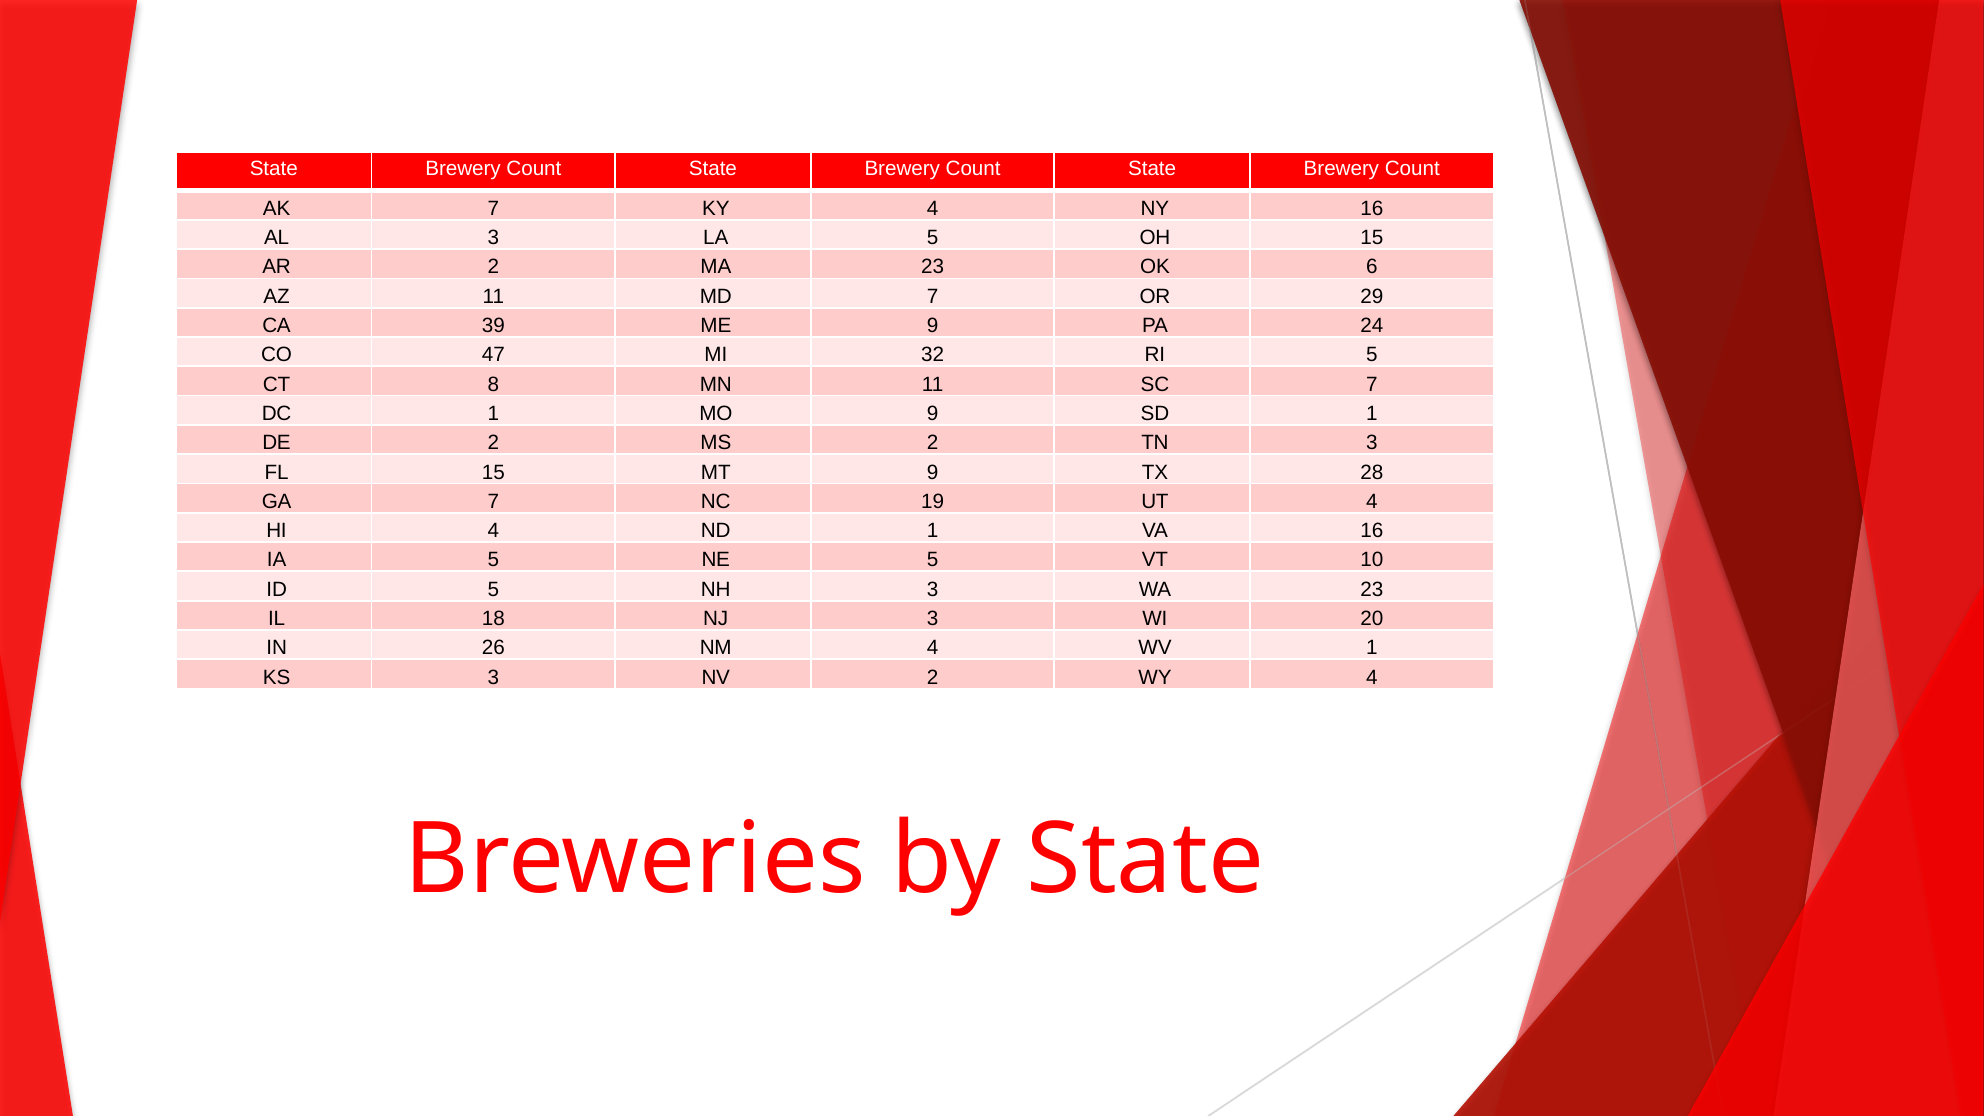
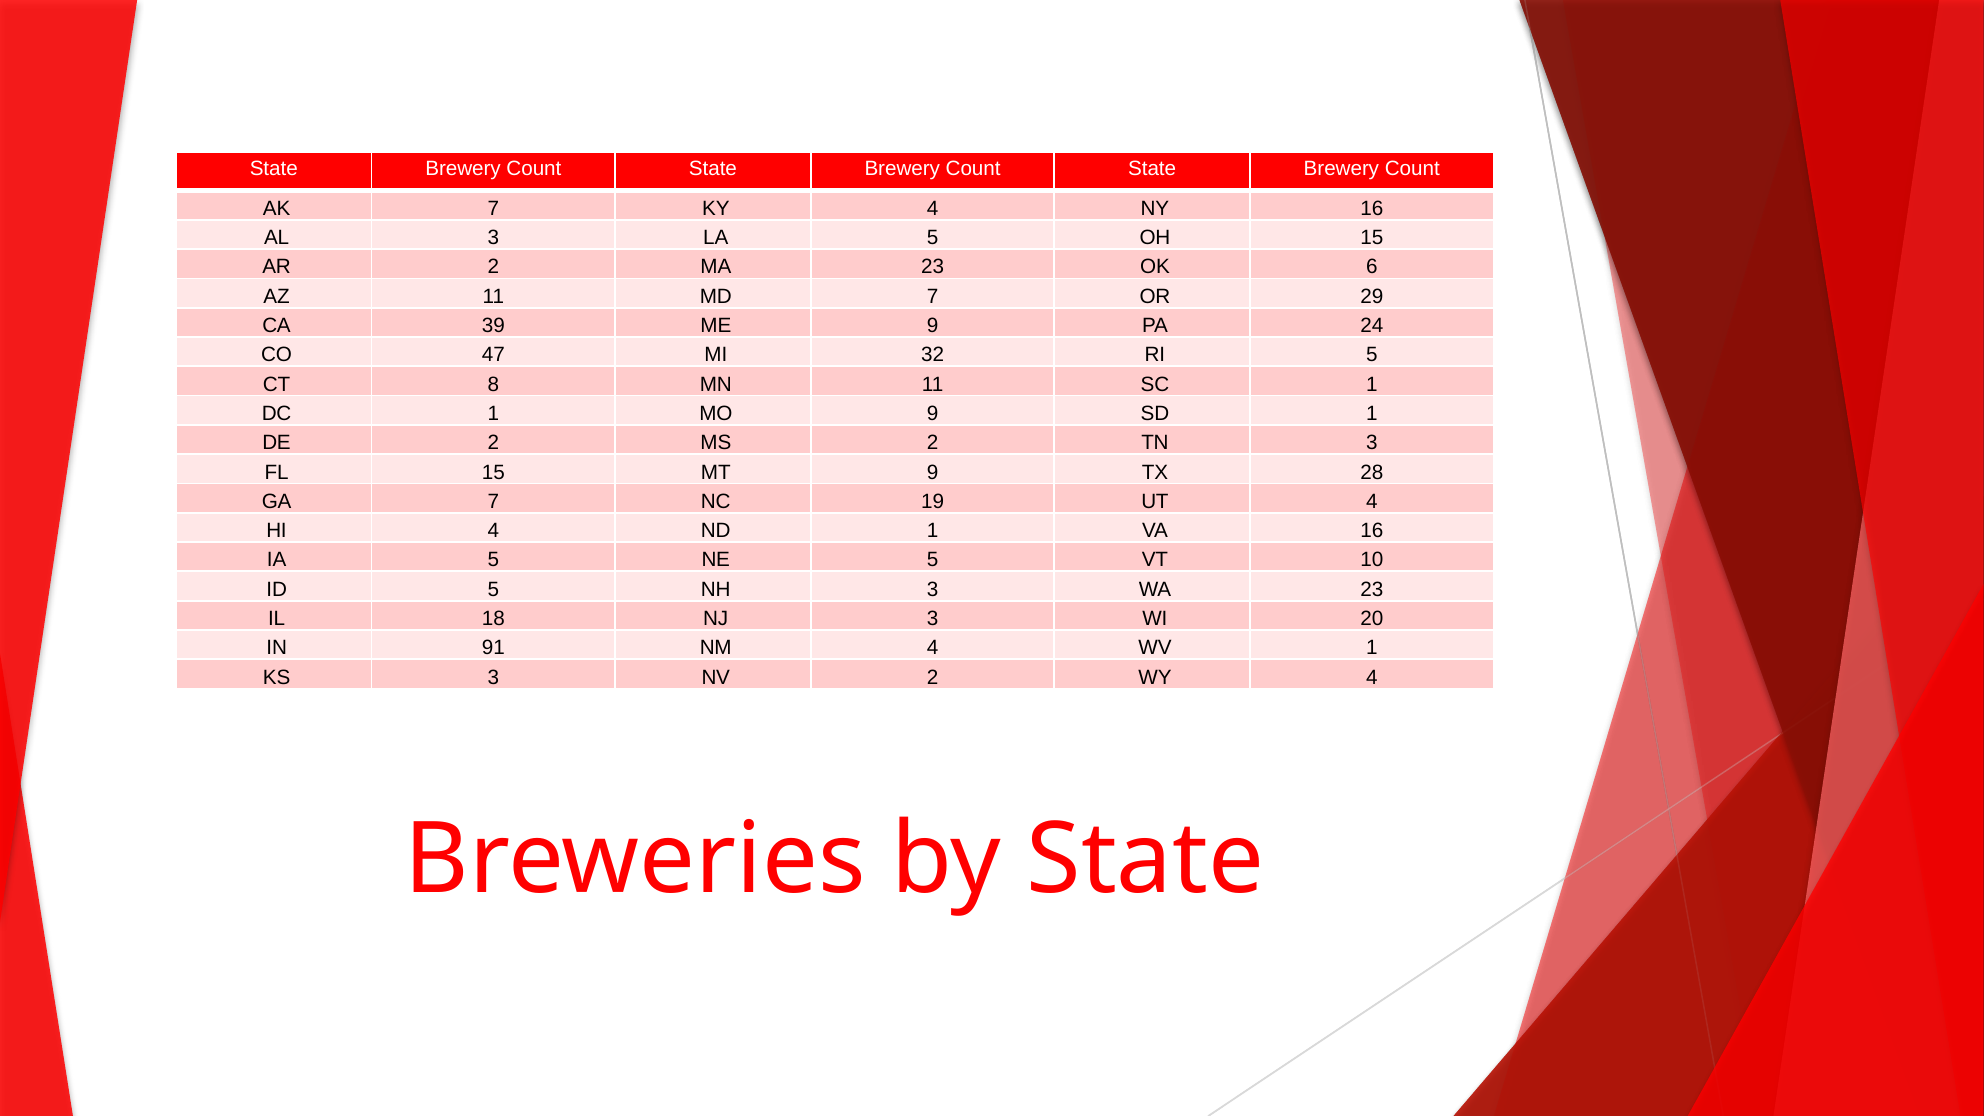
SC 7: 7 -> 1
26: 26 -> 91
